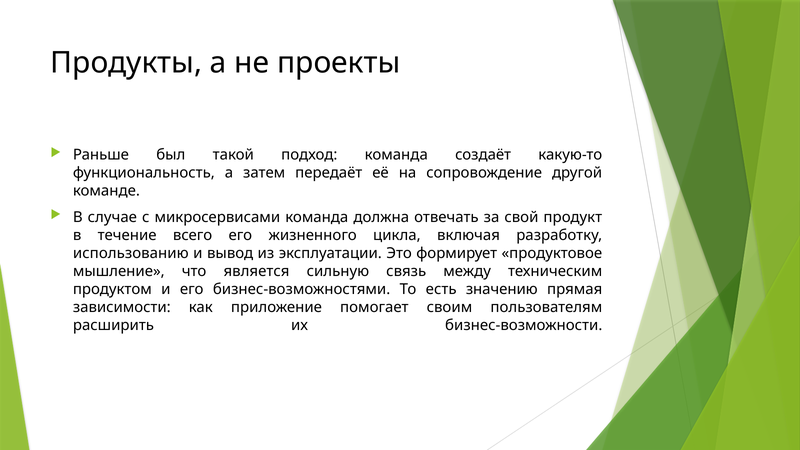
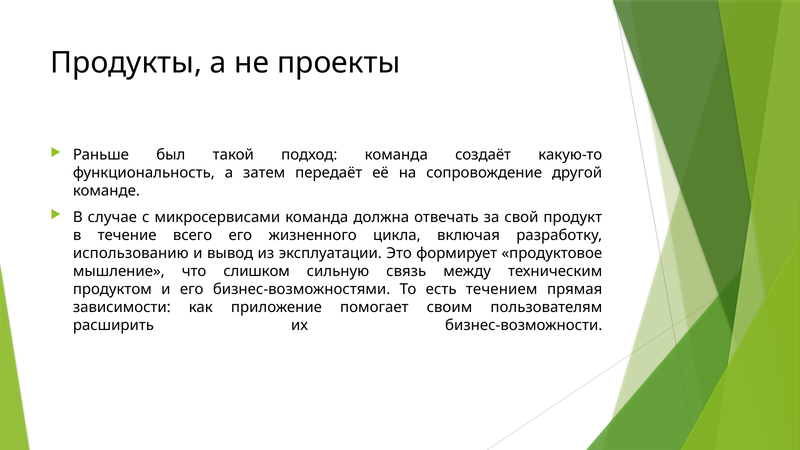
является: является -> слишком
значению: значению -> течением
